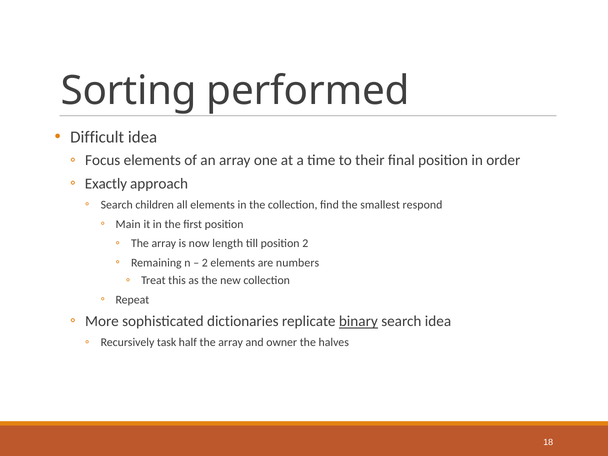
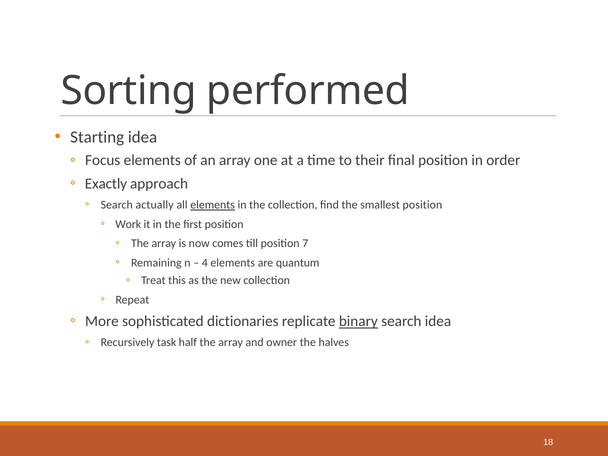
Difficult: Difficult -> Starting
children: children -> actually
elements at (213, 205) underline: none -> present
smallest respond: respond -> position
Main: Main -> Work
length: length -> comes
position 2: 2 -> 7
2 at (205, 263): 2 -> 4
numbers: numbers -> quantum
